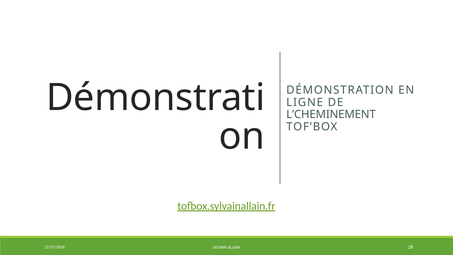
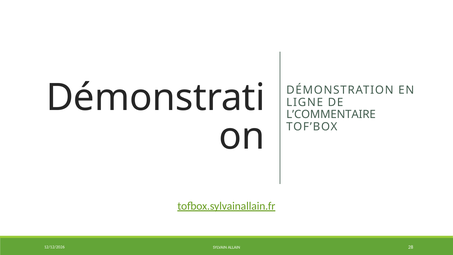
L’CHEMINEMENT: L’CHEMINEMENT -> L’COMMENTAIRE
